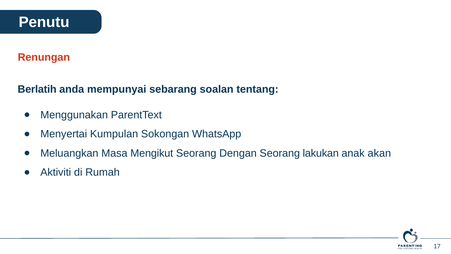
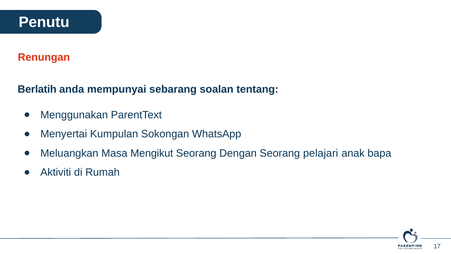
lakukan: lakukan -> pelajari
akan: akan -> bapa
